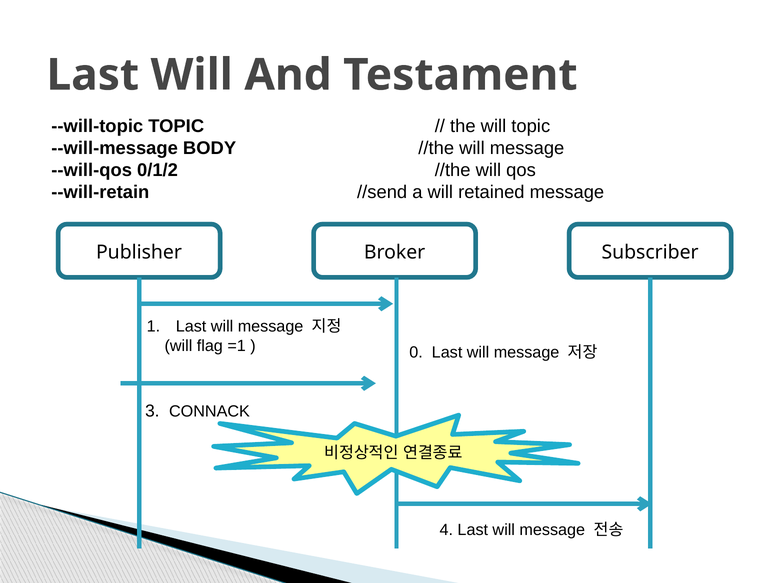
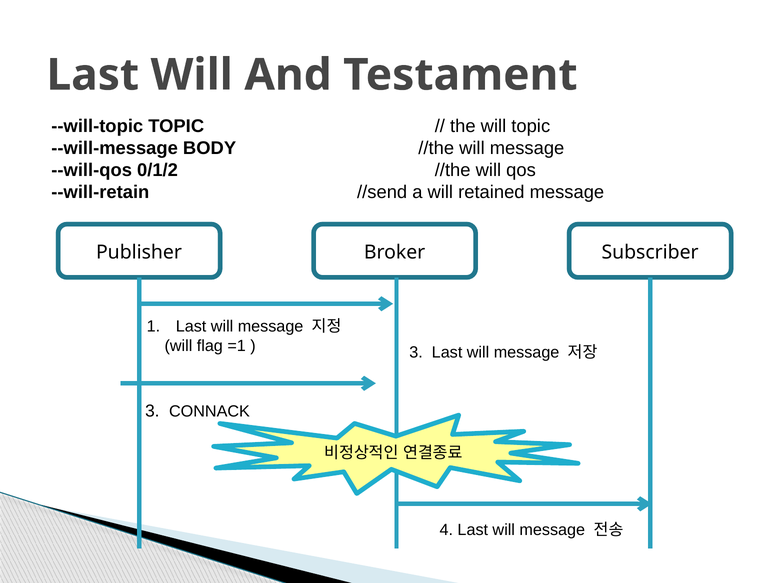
0 at (416, 352): 0 -> 3
